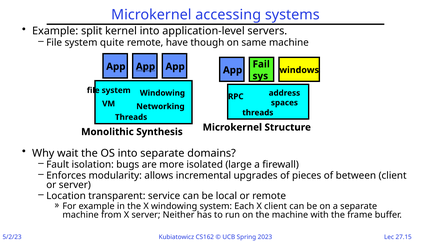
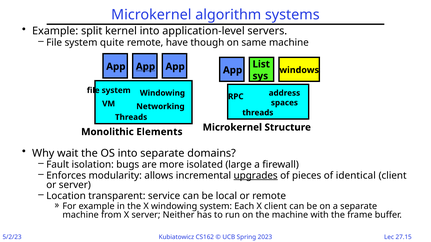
accessing: accessing -> algorithm
Fail: Fail -> List
Synthesis: Synthesis -> Elements
upgrades underline: none -> present
between: between -> identical
